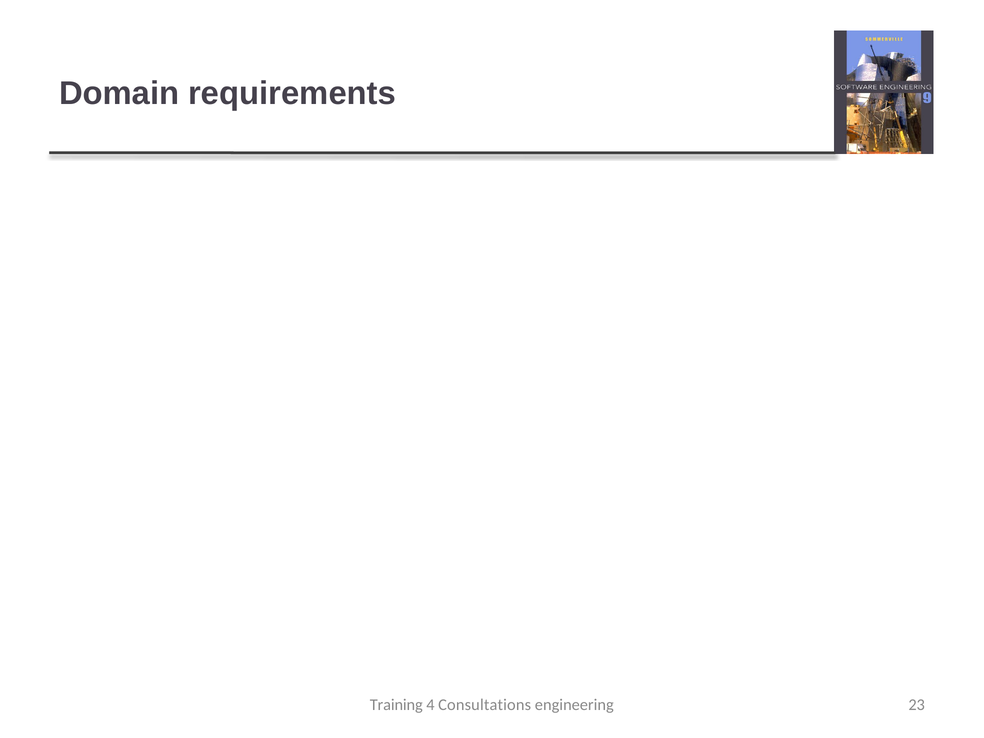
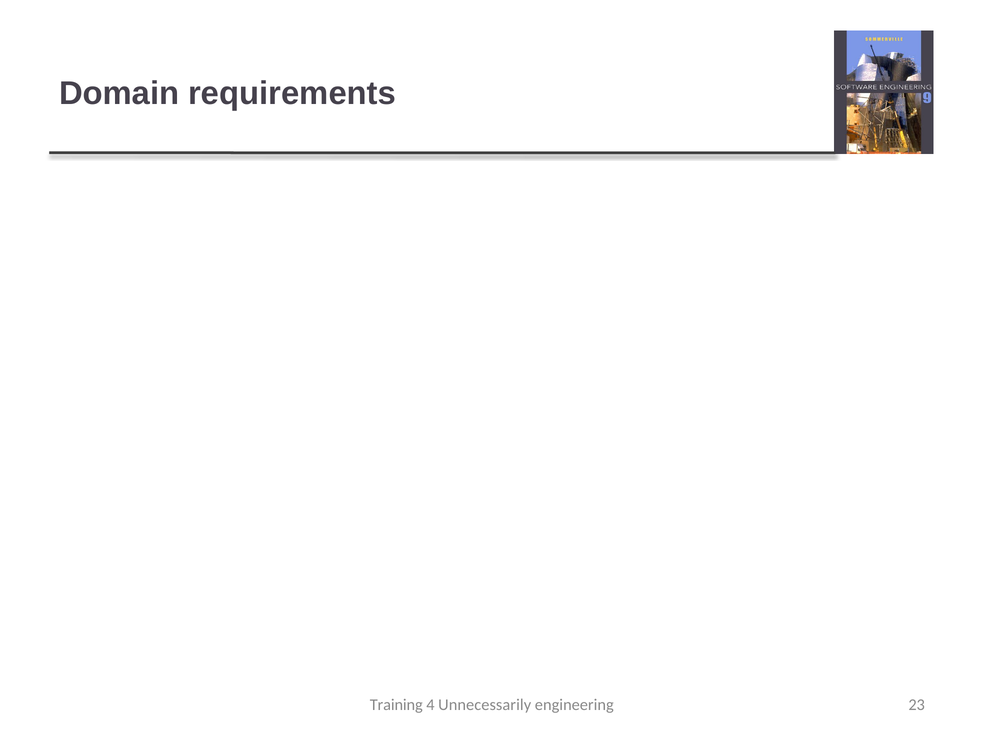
Consultations: Consultations -> Unnecessarily
